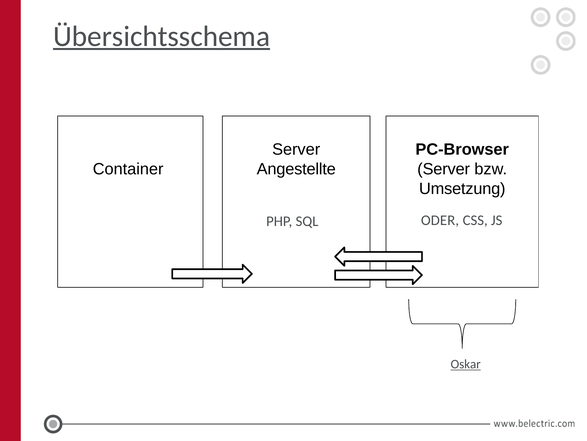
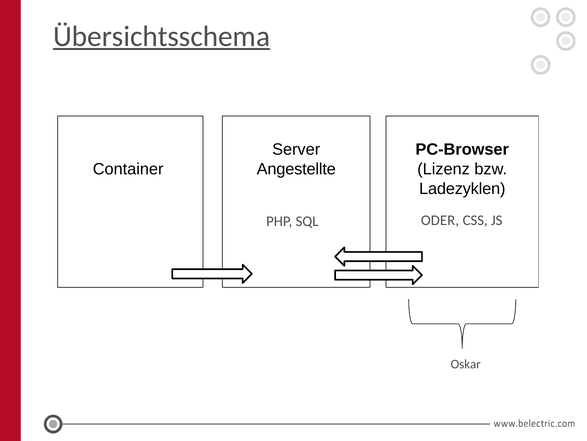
Server at (444, 169): Server -> Lizenz
Umsetzung: Umsetzung -> Ladezyklen
Oskar underline: present -> none
